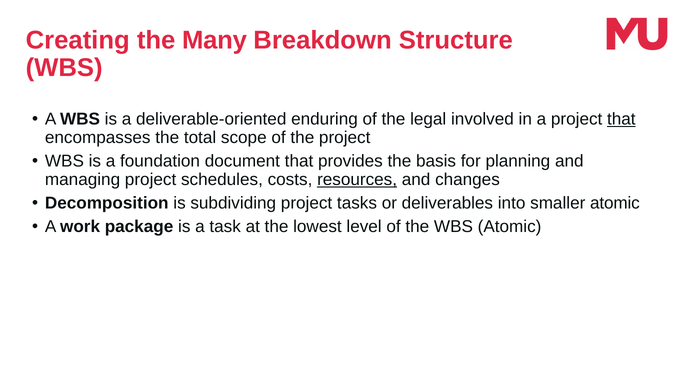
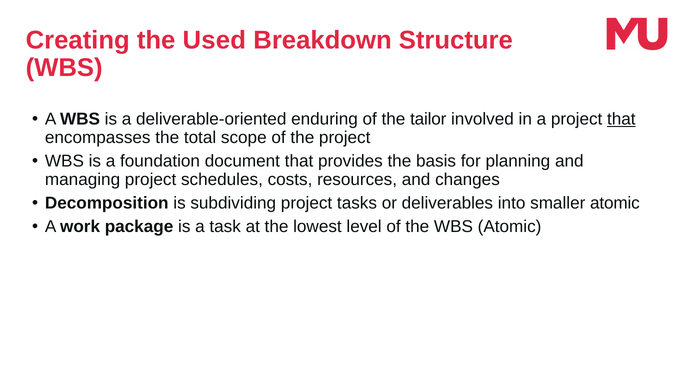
Many: Many -> Used
legal: legal -> tailor
resources underline: present -> none
